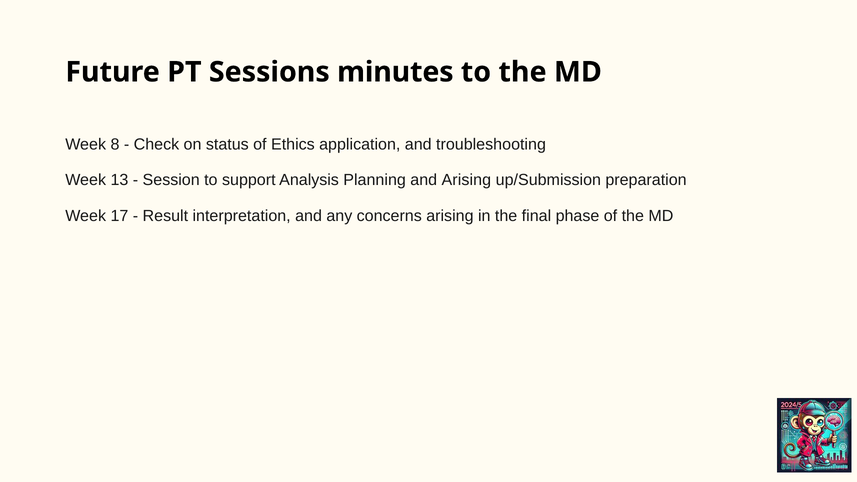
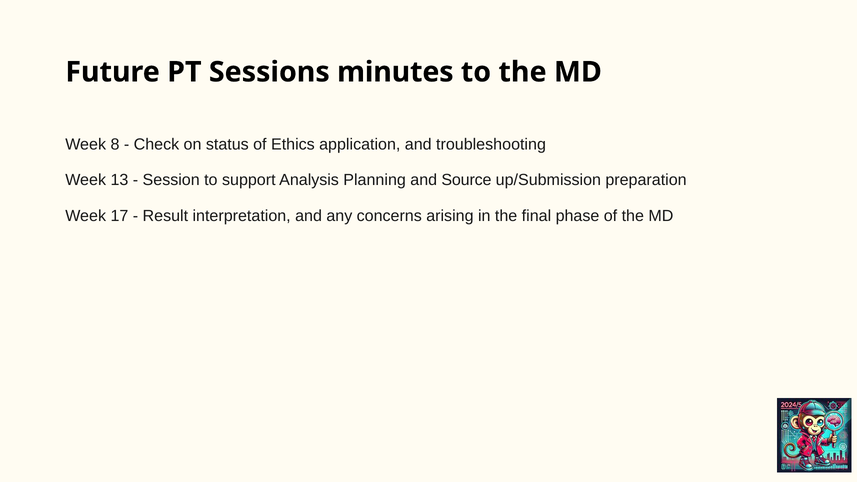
and Arising: Arising -> Source
